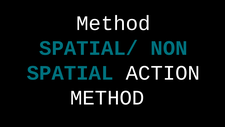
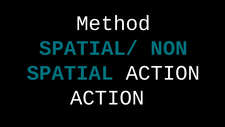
METHOD at (107, 97): METHOD -> ACTION
